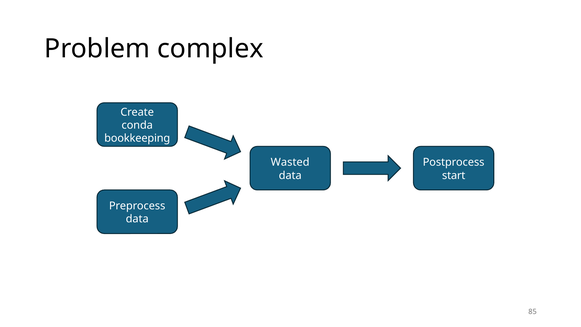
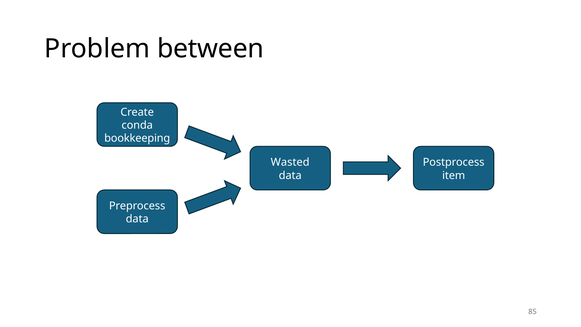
complex: complex -> between
start: start -> item
